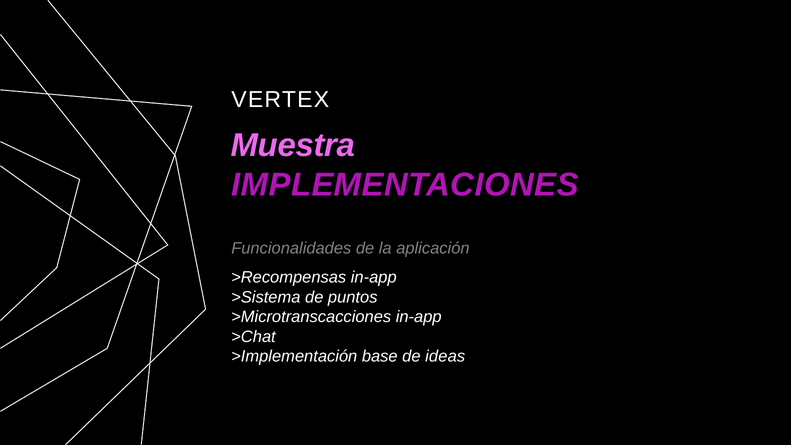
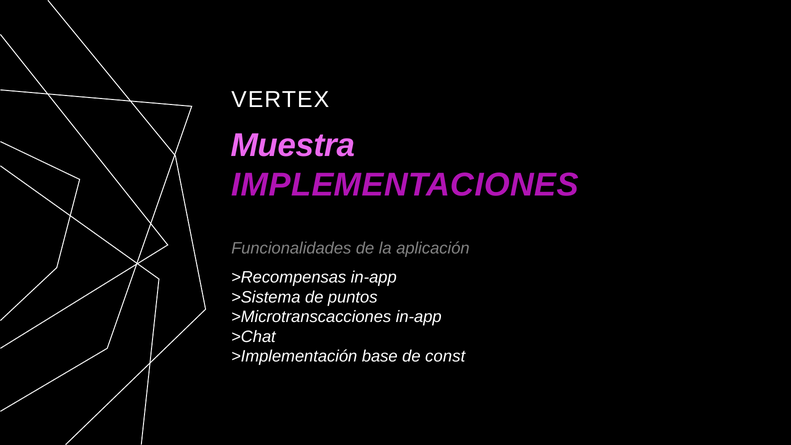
ideas: ideas -> const
